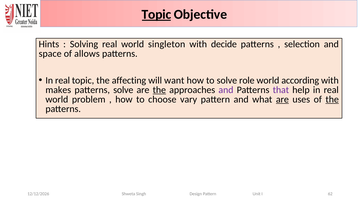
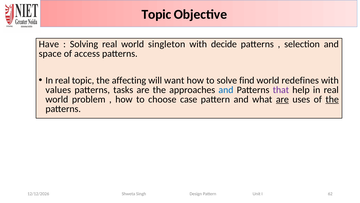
Topic at (156, 14) underline: present -> none
Hints: Hints -> Have
allows: allows -> access
role: role -> find
according: according -> redefines
makes: makes -> values
patterns solve: solve -> tasks
the at (159, 90) underline: present -> none
and at (226, 90) colour: purple -> blue
vary: vary -> case
